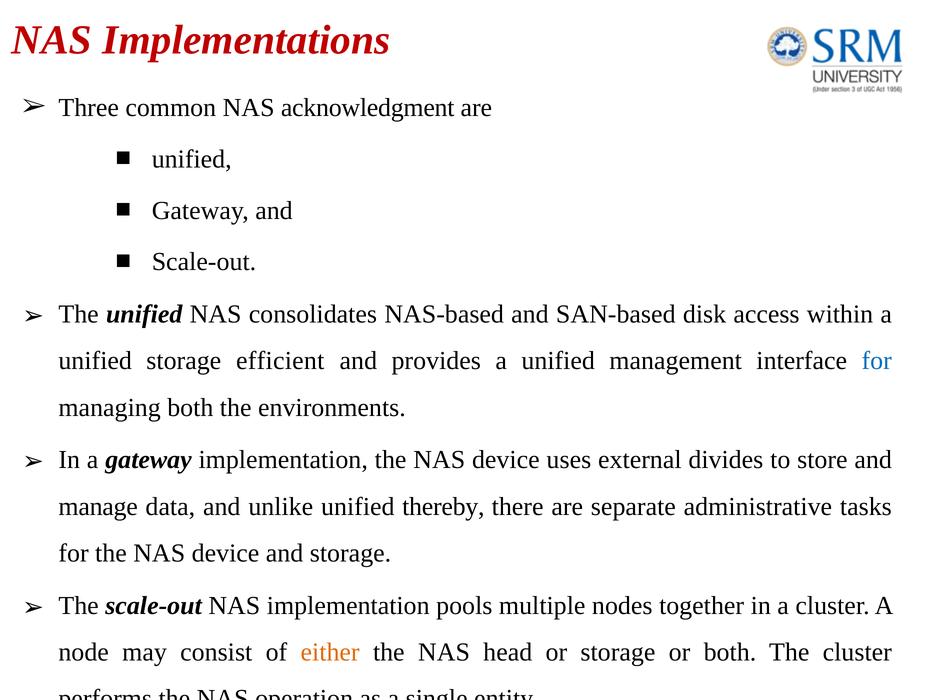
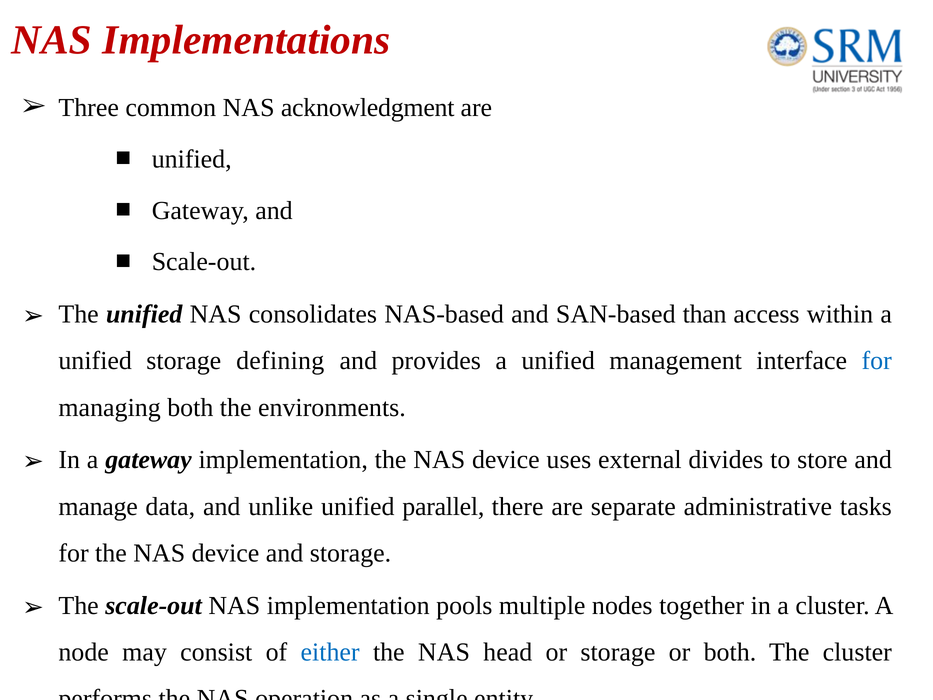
disk: disk -> than
efficient: efficient -> defining
thereby: thereby -> parallel
either colour: orange -> blue
